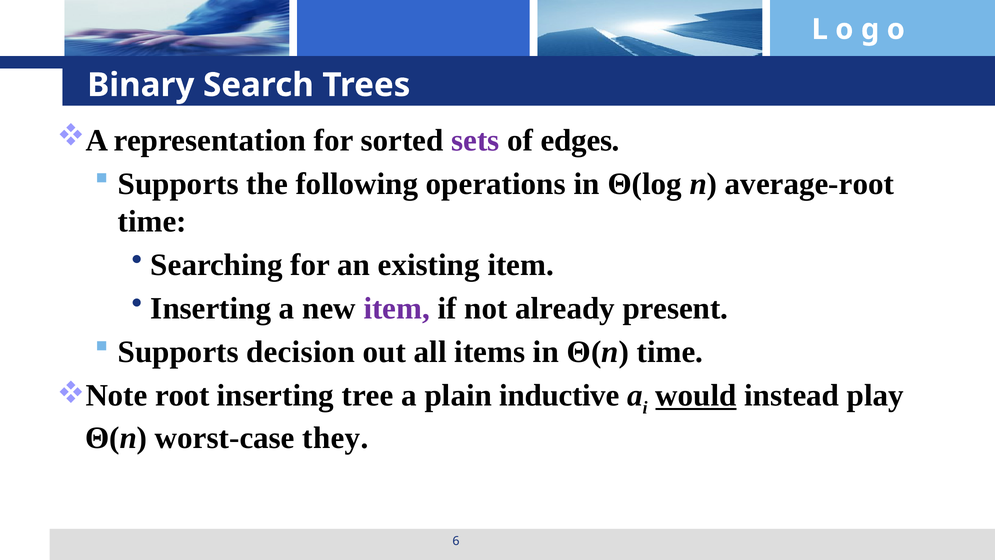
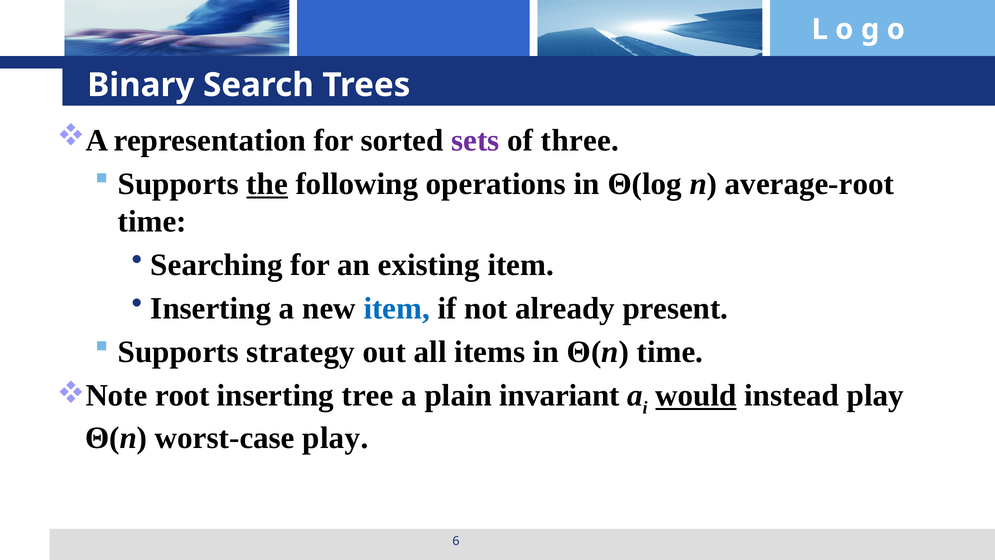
edges: edges -> three
the underline: none -> present
item at (397, 308) colour: purple -> blue
decision: decision -> strategy
inductive: inductive -> invariant
worst-case they: they -> play
